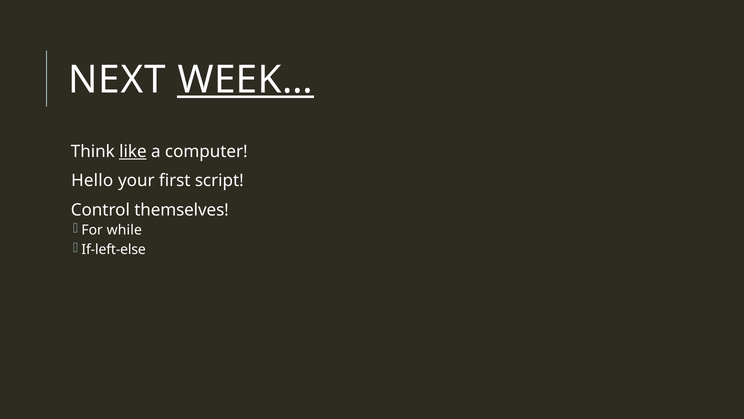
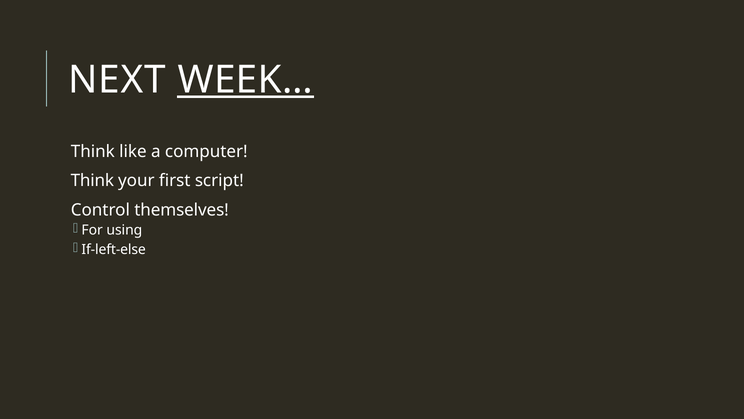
like underline: present -> none
Hello at (92, 181): Hello -> Think
while: while -> using
